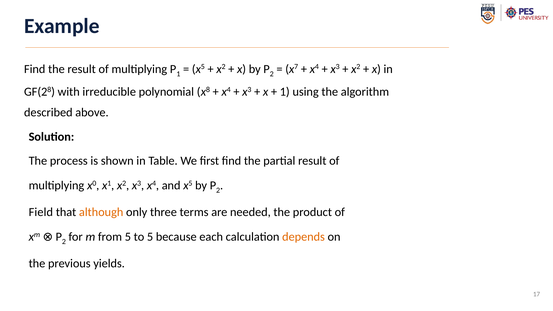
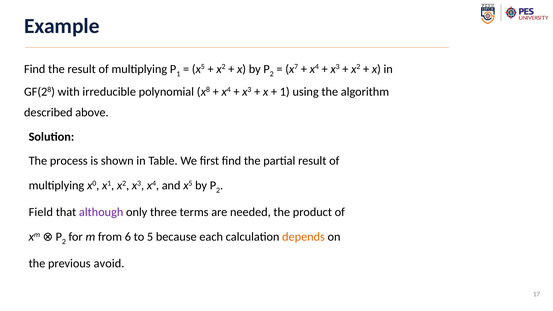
although colour: orange -> purple
from 5: 5 -> 6
yields: yields -> avoid
